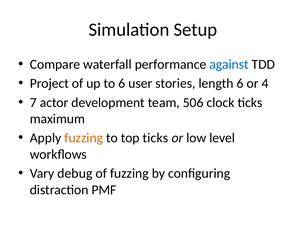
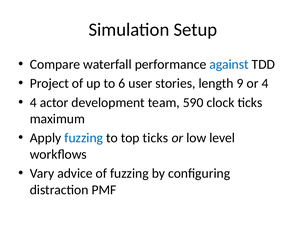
length 6: 6 -> 9
7 at (33, 102): 7 -> 4
506: 506 -> 590
fuzzing at (84, 138) colour: orange -> blue
debug: debug -> advice
